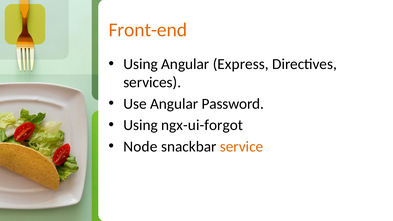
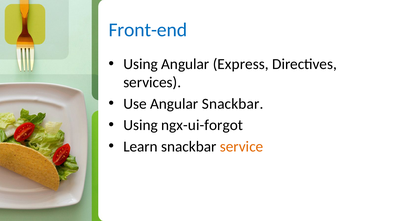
Front-end colour: orange -> blue
Angular Password: Password -> Snackbar
Node: Node -> Learn
